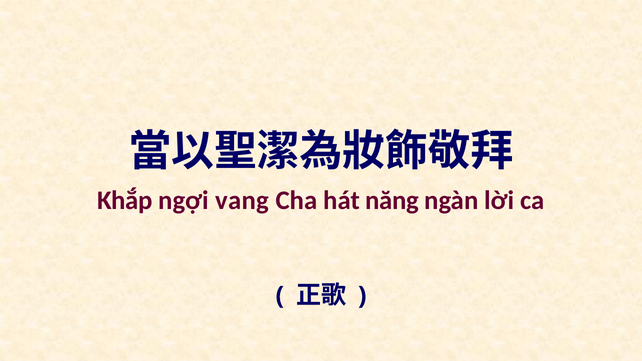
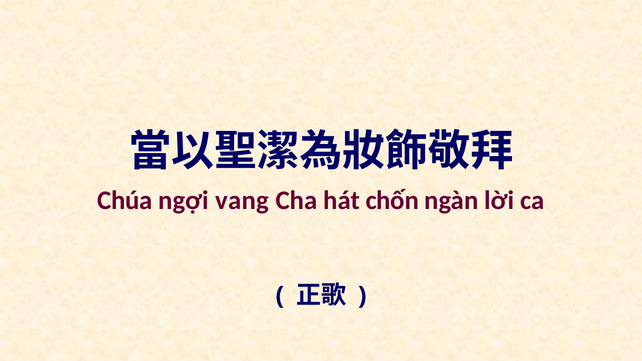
Khắp: Khắp -> Chúa
năng: năng -> chốn
